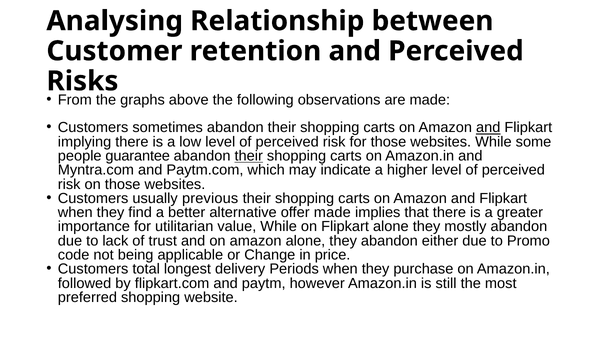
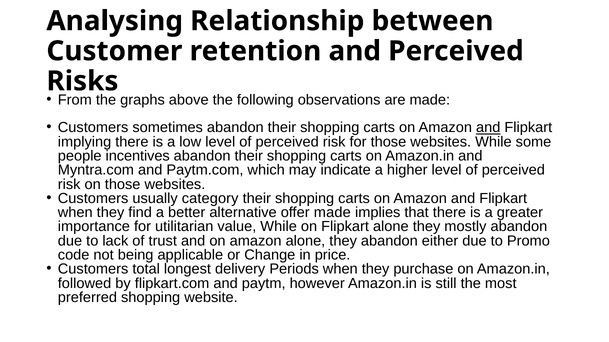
guarantee: guarantee -> incentives
their at (249, 156) underline: present -> none
previous: previous -> category
